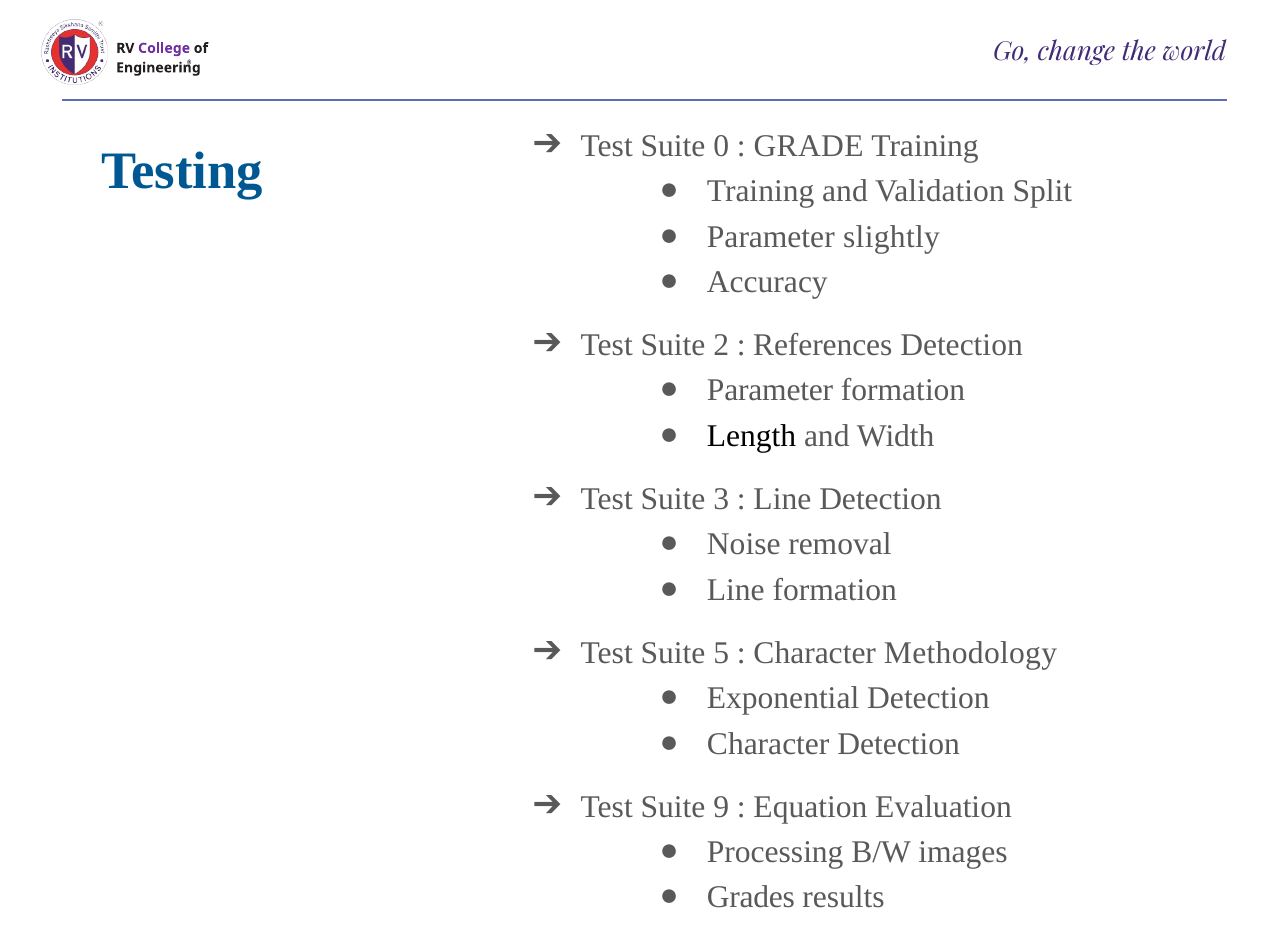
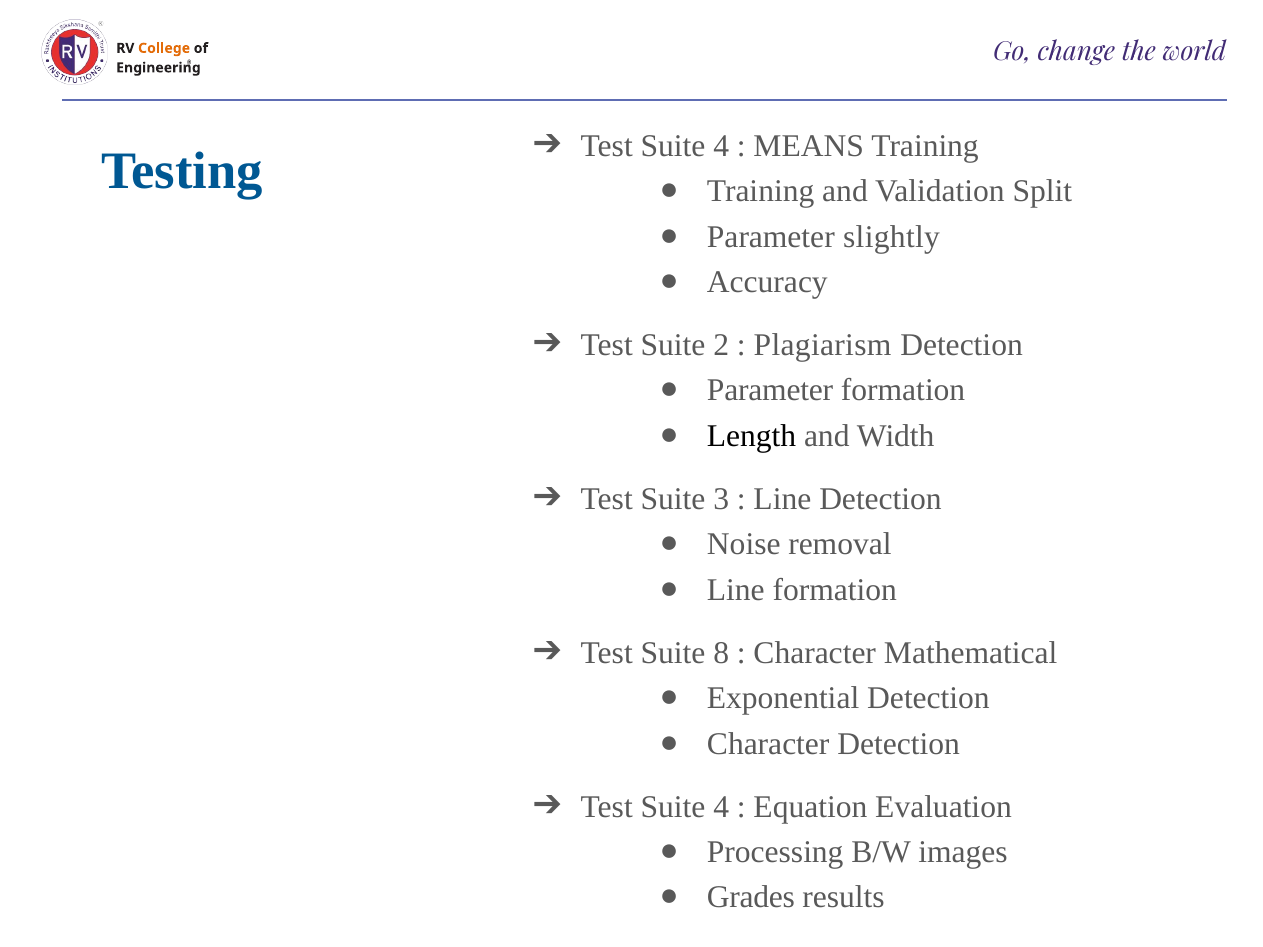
College colour: purple -> orange
0 at (721, 146): 0 -> 4
GRADE: GRADE -> MEANS
References: References -> Plagiarism
5: 5 -> 8
Methodology: Methodology -> Mathematical
9 at (721, 807): 9 -> 4
